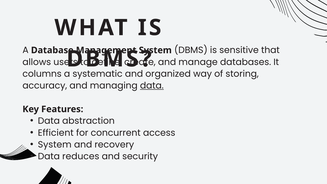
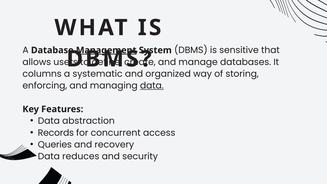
Management underline: none -> present
accuracy: accuracy -> enforcing
Efficient: Efficient -> Records
System at (55, 145): System -> Queries
